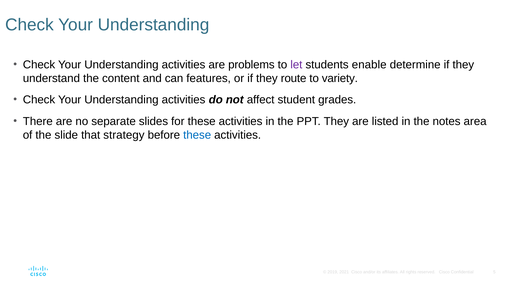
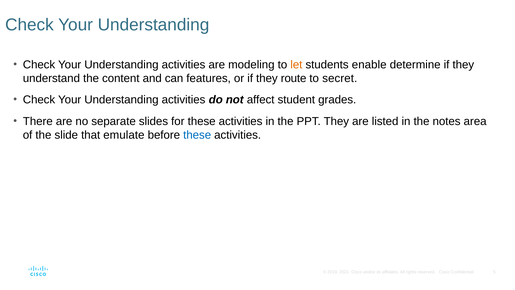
problems: problems -> modeling
let colour: purple -> orange
variety: variety -> secret
strategy: strategy -> emulate
